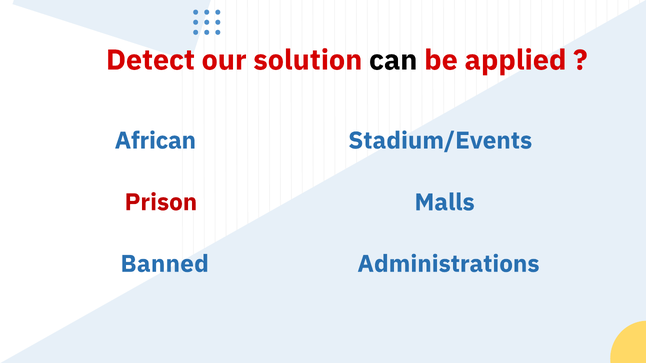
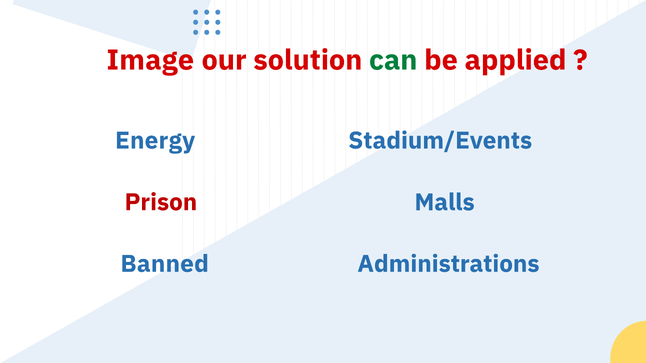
Detect: Detect -> Image
can colour: black -> green
African: African -> Energy
